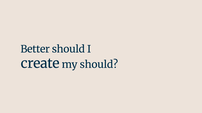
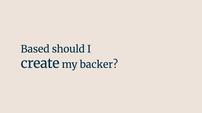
Better: Better -> Based
my should: should -> backer
